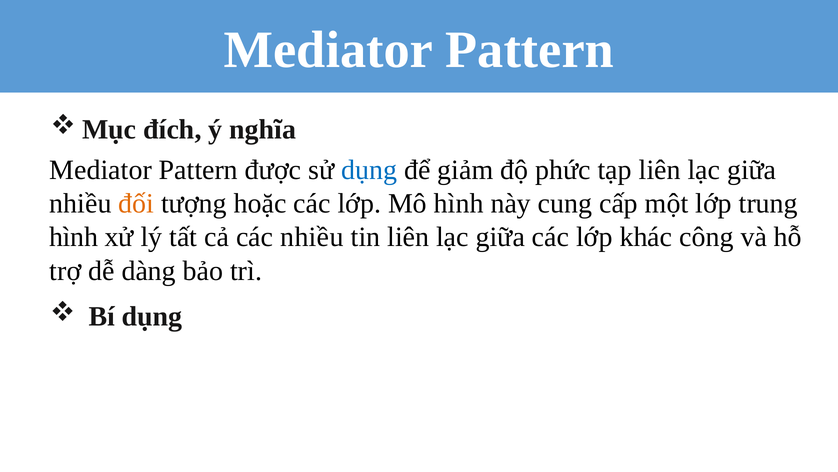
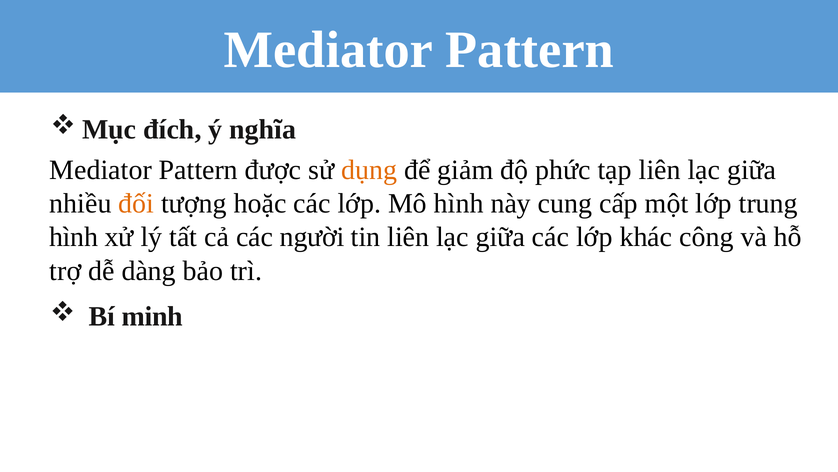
dụng at (369, 170) colour: blue -> orange
các nhiều: nhiều -> người
Bí dụng: dụng -> minh
